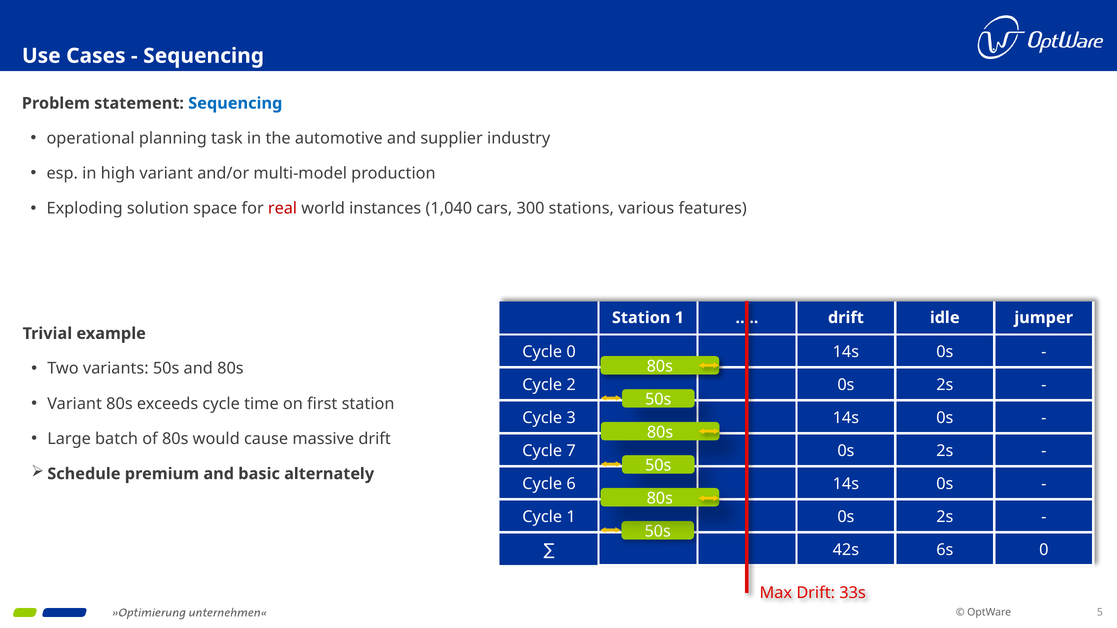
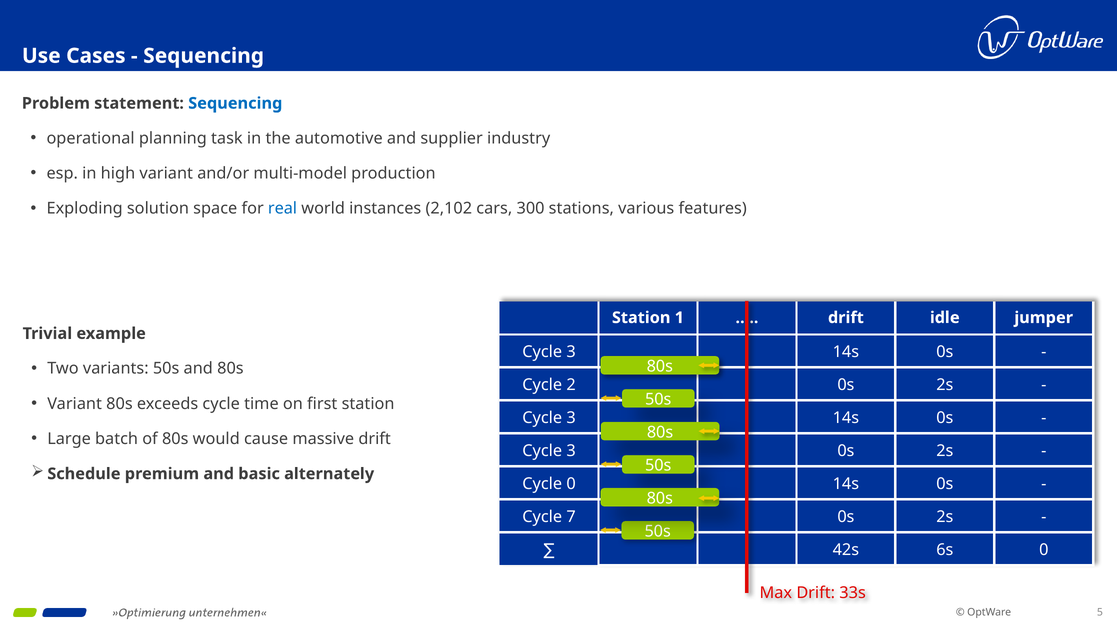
real colour: red -> blue
1,040: 1,040 -> 2,102
0 at (571, 352): 0 -> 3
7 at (571, 451): 7 -> 3
Cycle 6: 6 -> 0
Cycle 1: 1 -> 7
